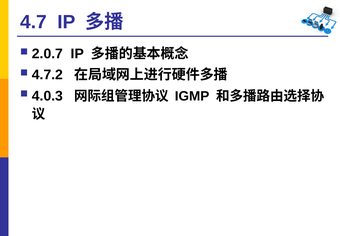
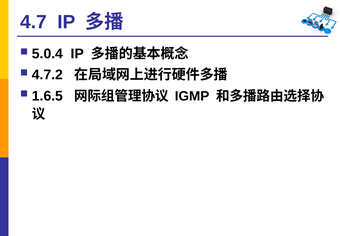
2.0.7: 2.0.7 -> 5.0.4
4.0.3: 4.0.3 -> 1.6.5
